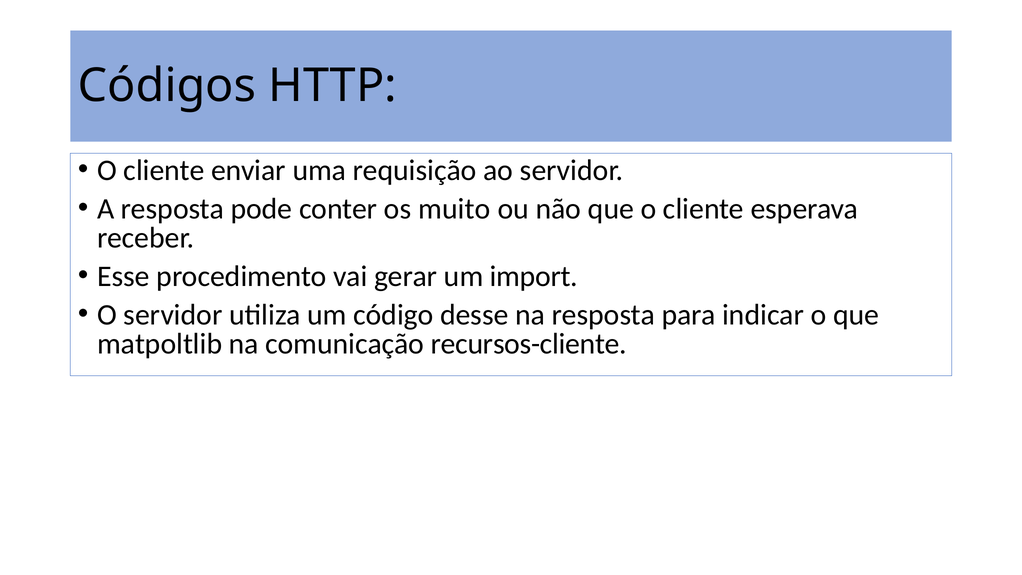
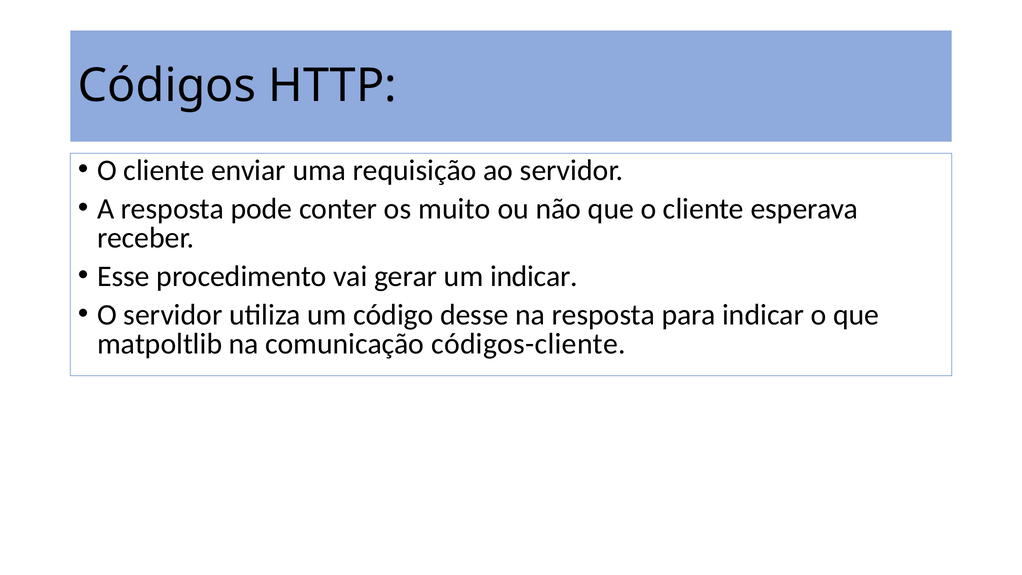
um import: import -> indicar
recursos-cliente: recursos-cliente -> códigos-cliente
